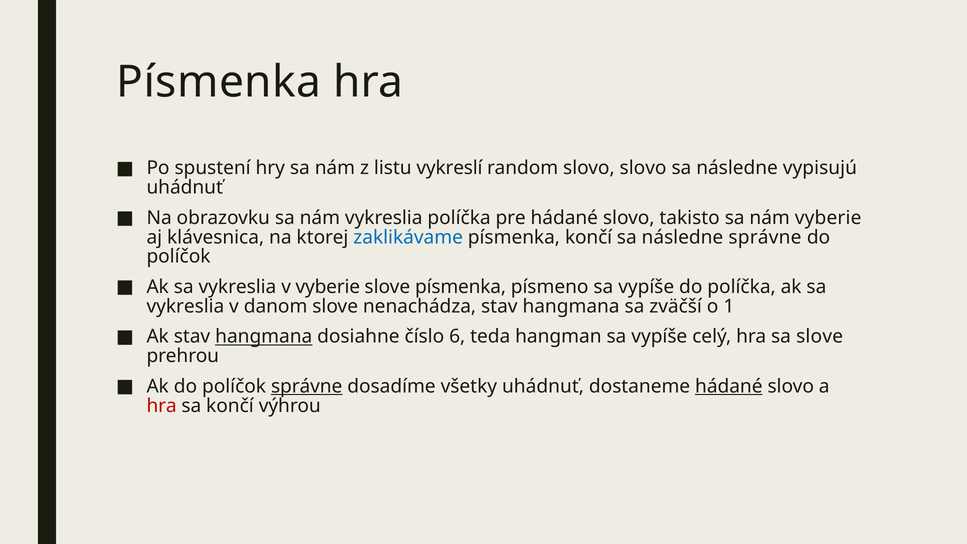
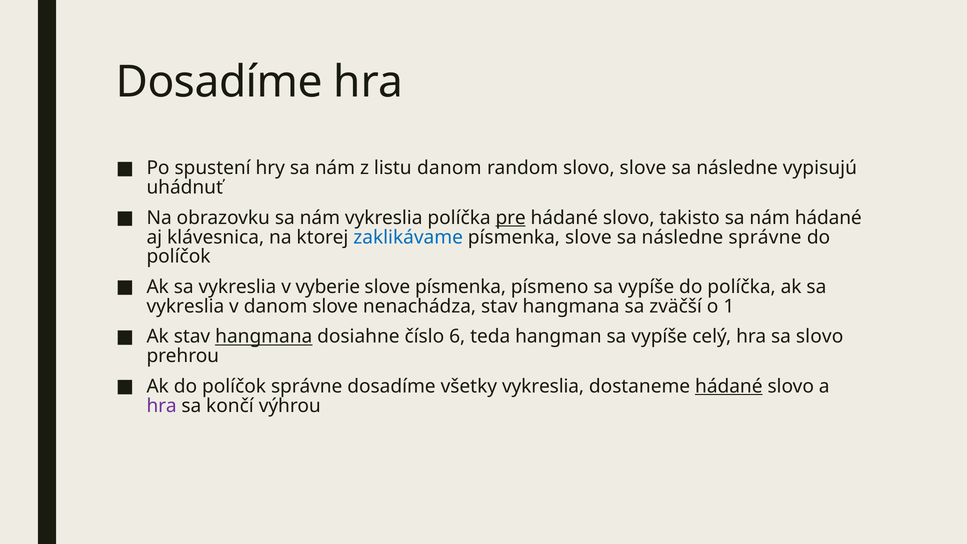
Písmenka at (219, 82): Písmenka -> Dosadíme
listu vykreslí: vykreslí -> danom
slovo slovo: slovo -> slove
pre underline: none -> present
nám vyberie: vyberie -> hádané
písmenka končí: končí -> slove
sa slove: slove -> slovo
správne at (307, 386) underline: present -> none
všetky uhádnuť: uhádnuť -> vykreslia
hra at (162, 406) colour: red -> purple
